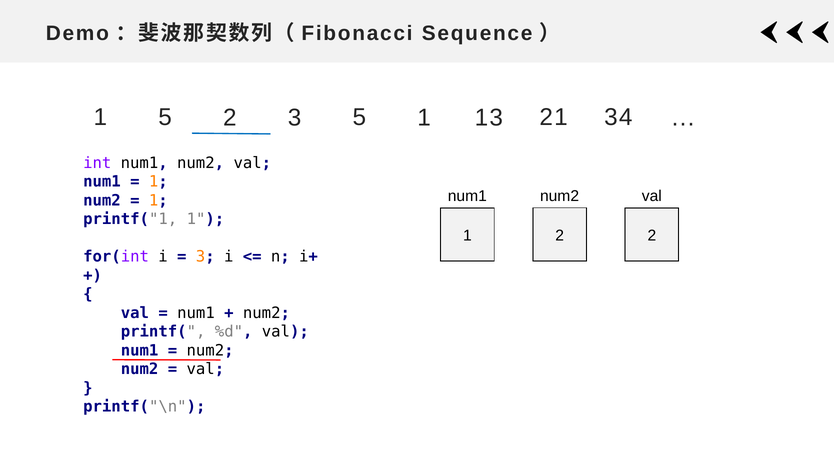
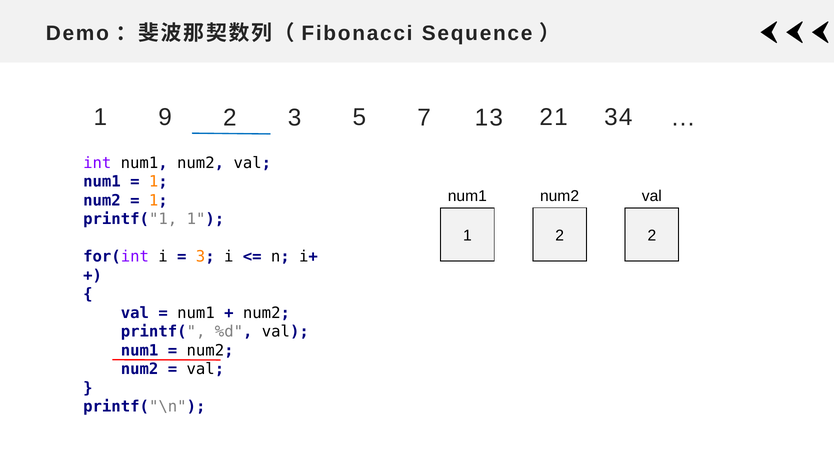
1 5: 5 -> 9
5 1: 1 -> 7
